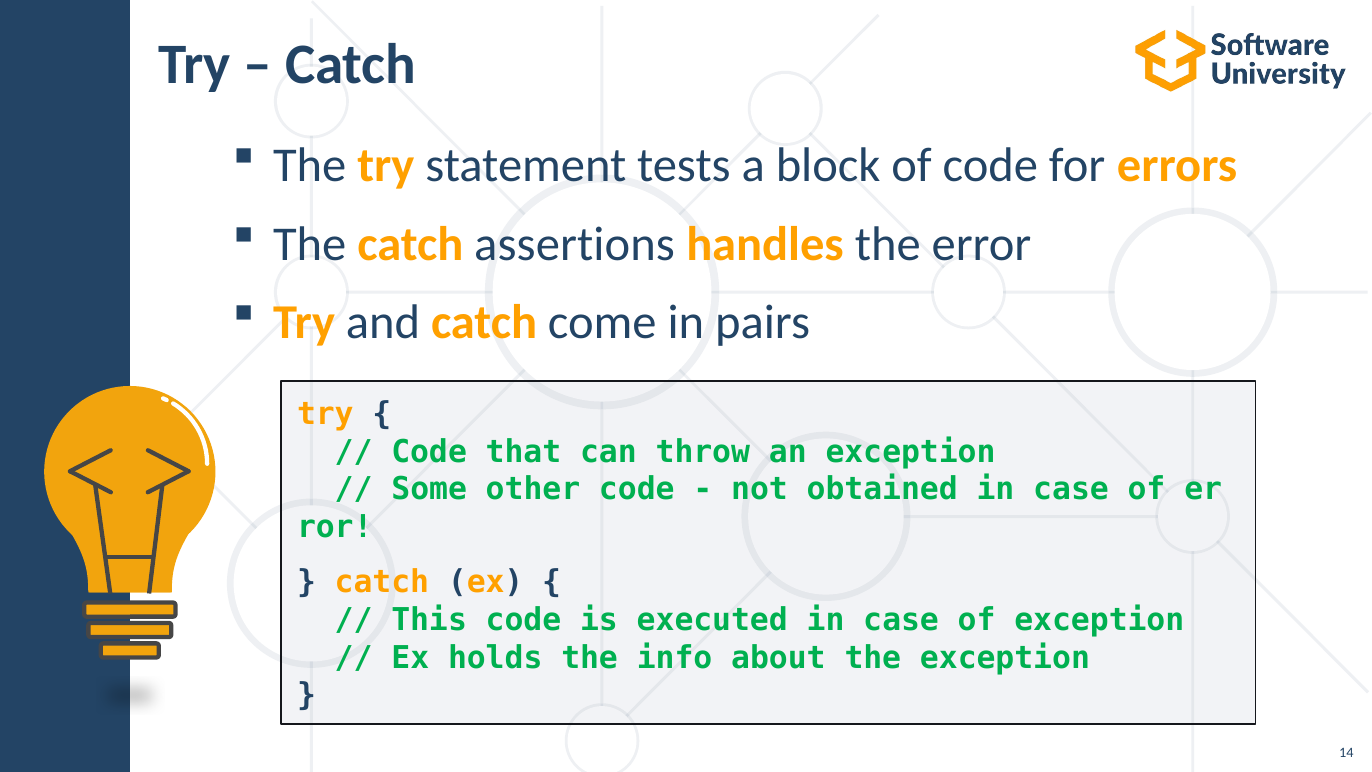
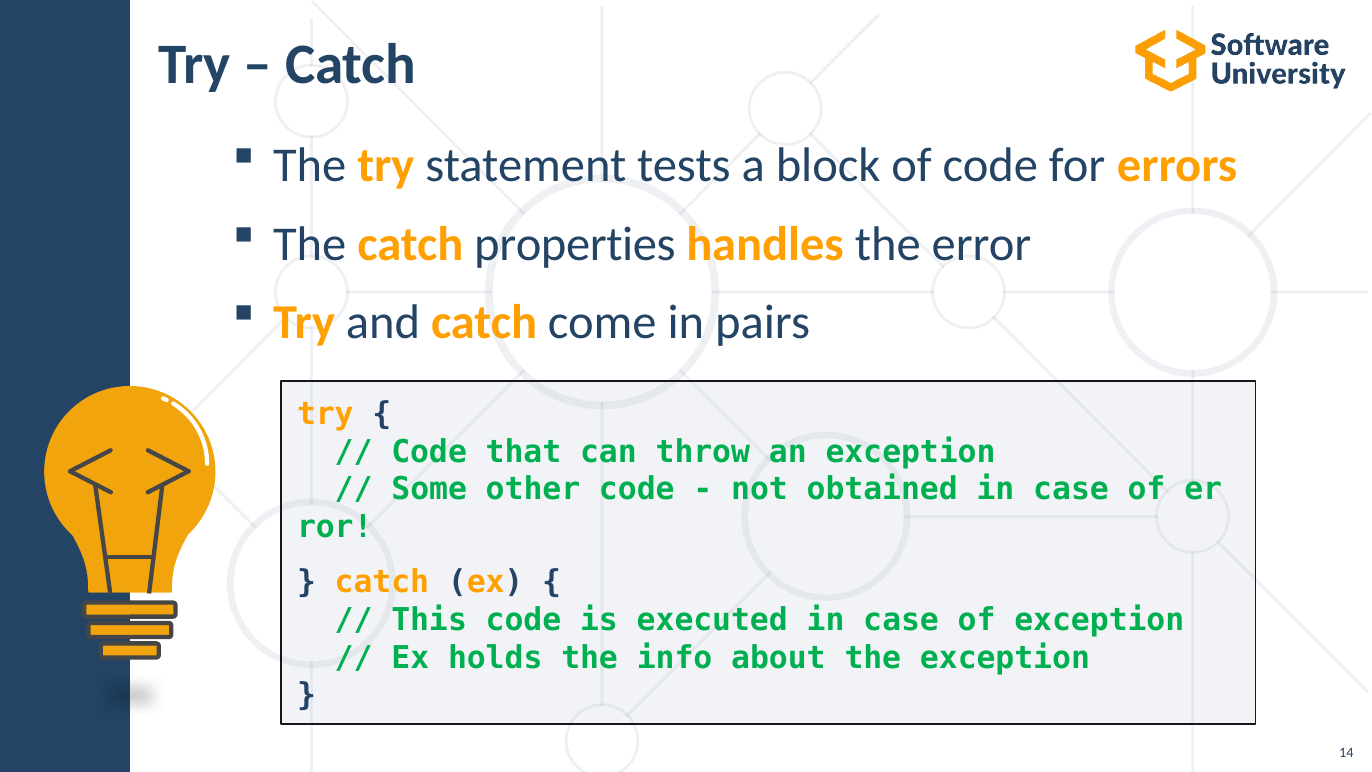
assertions: assertions -> properties
